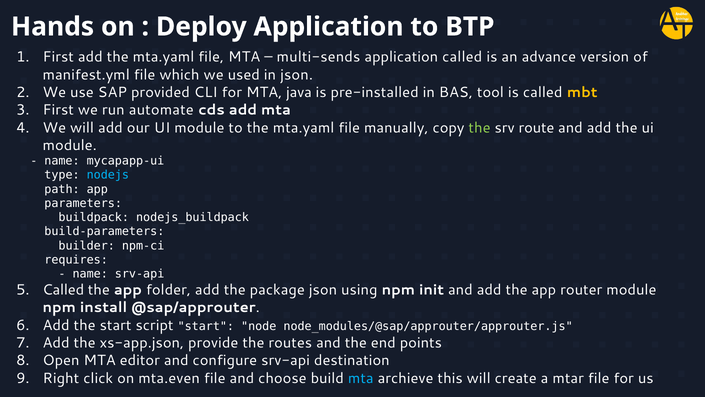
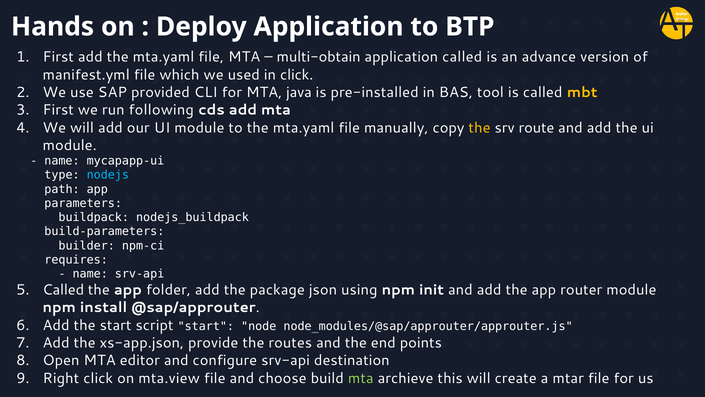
multi-sends: multi-sends -> multi-obtain
in json: json -> click
automate: automate -> following
the at (480, 128) colour: light green -> yellow
mta.even: mta.even -> mta.view
mta at (361, 378) colour: light blue -> light green
